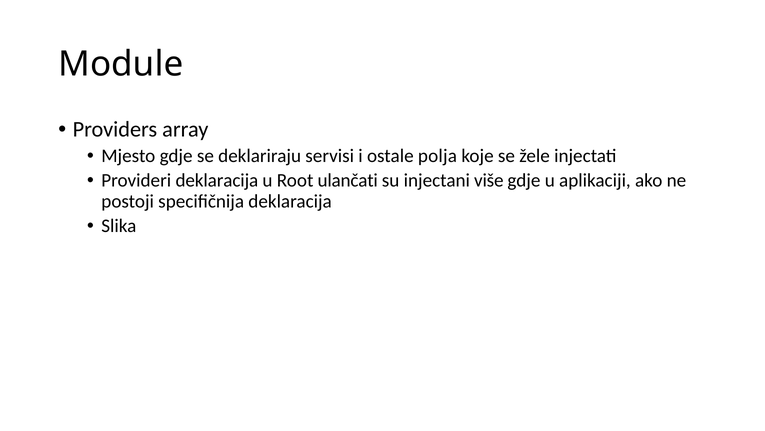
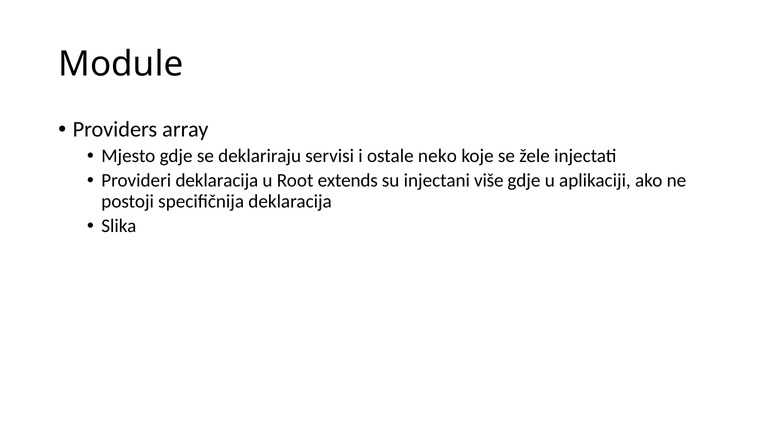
polja: polja -> neko
ulančati: ulančati -> extends
